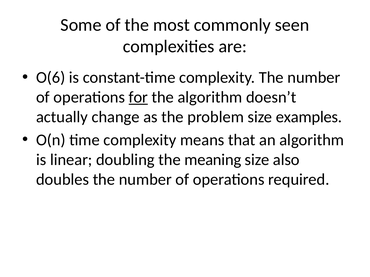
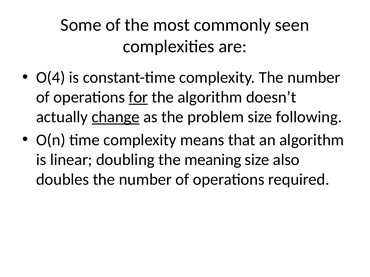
O(6: O(6 -> O(4
change underline: none -> present
examples: examples -> following
